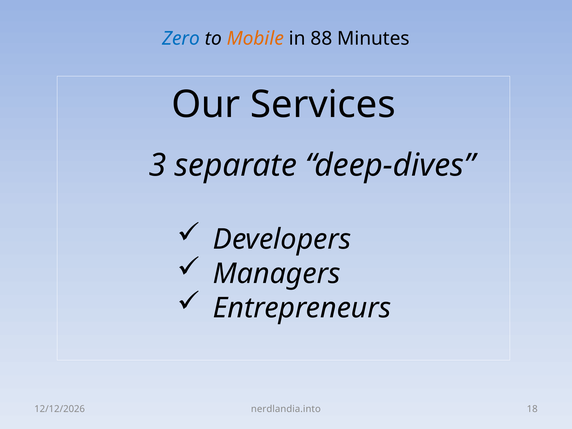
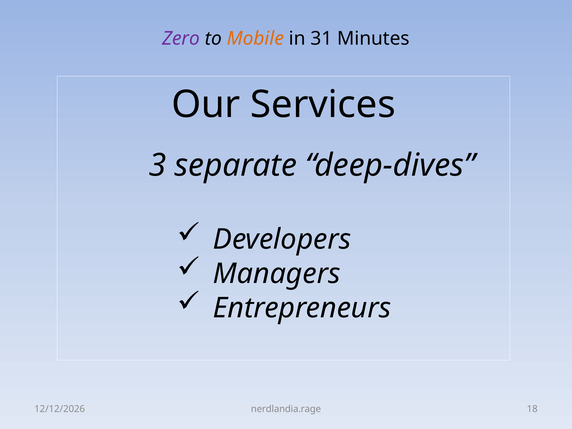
Zero colour: blue -> purple
88: 88 -> 31
nerdlandia.into: nerdlandia.into -> nerdlandia.rage
